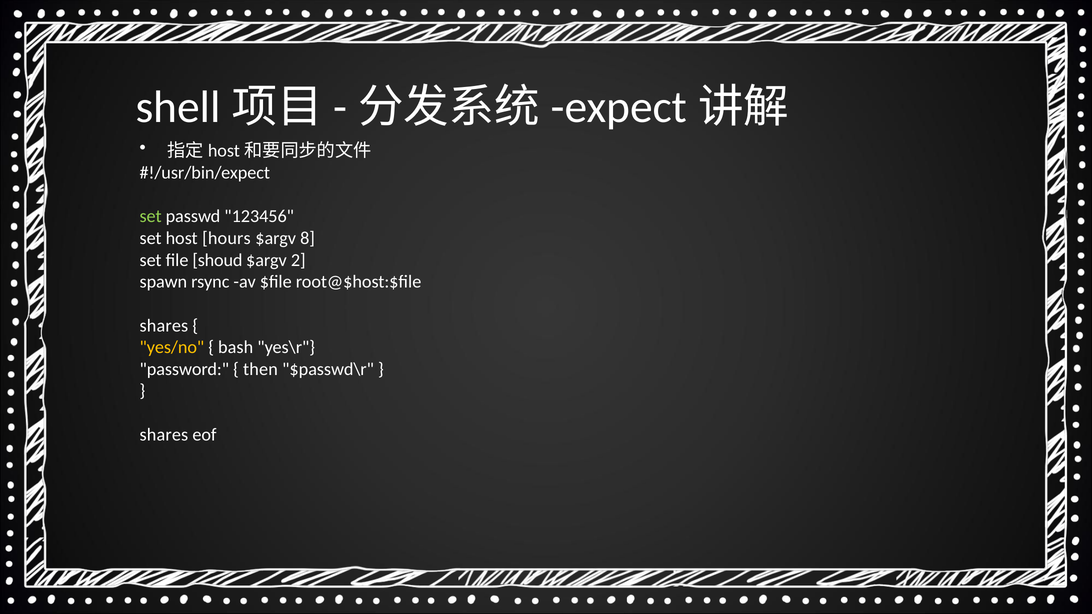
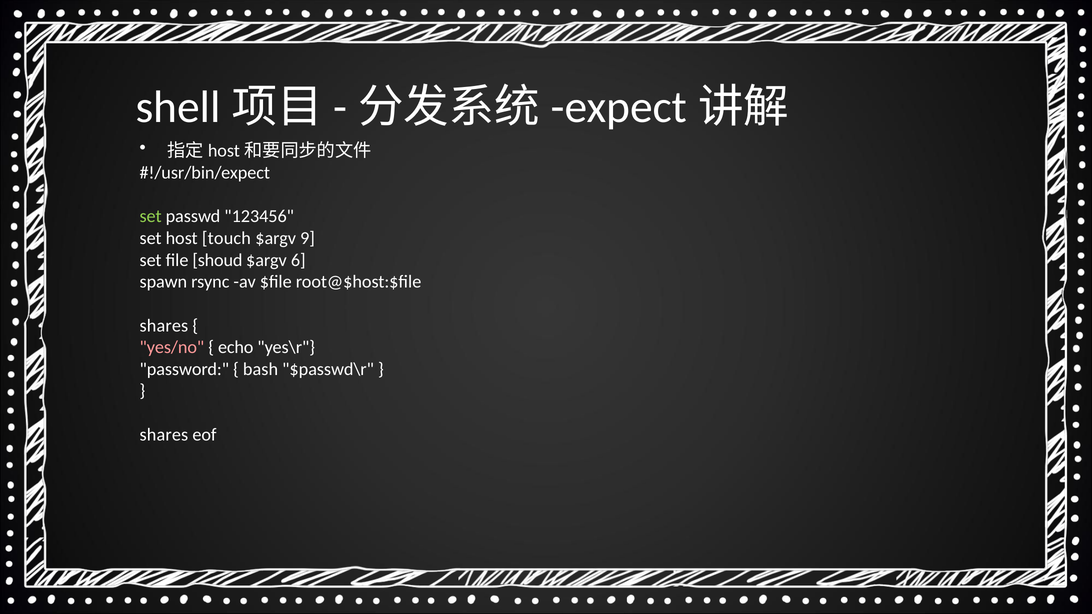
hours: hours -> touch
8: 8 -> 9
2: 2 -> 6
yes/no colour: yellow -> pink
bash: bash -> echo
then: then -> bash
